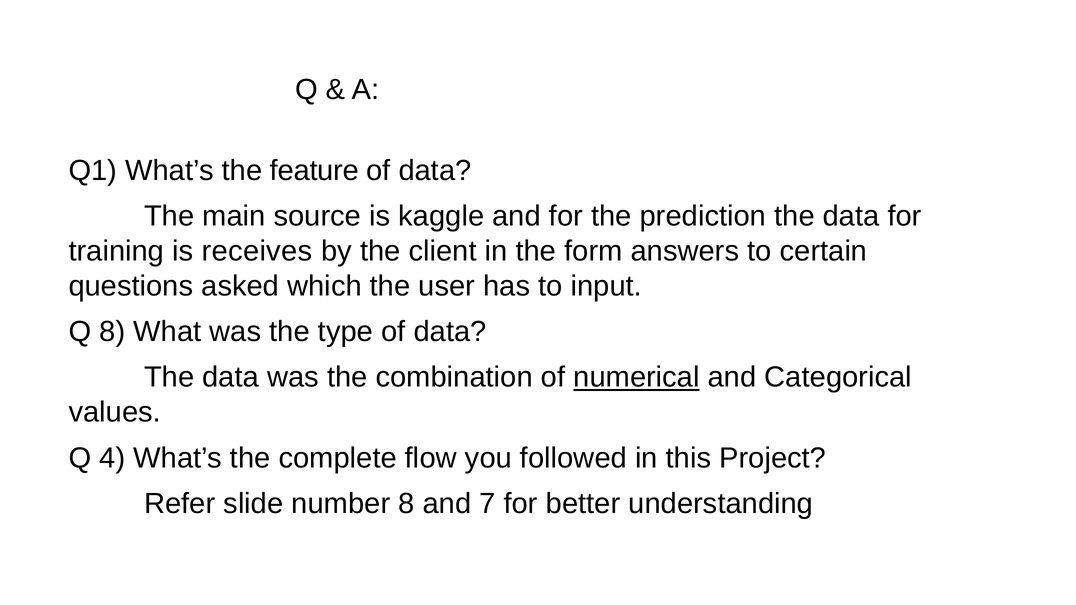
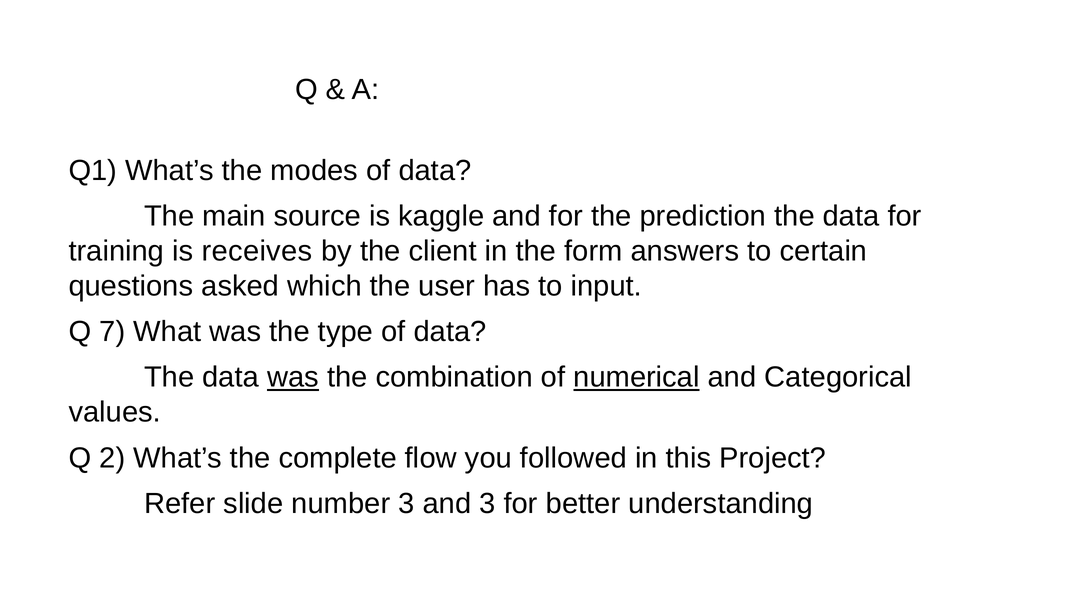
feature: feature -> modes
Q 8: 8 -> 7
was at (293, 378) underline: none -> present
4: 4 -> 2
number 8: 8 -> 3
and 7: 7 -> 3
